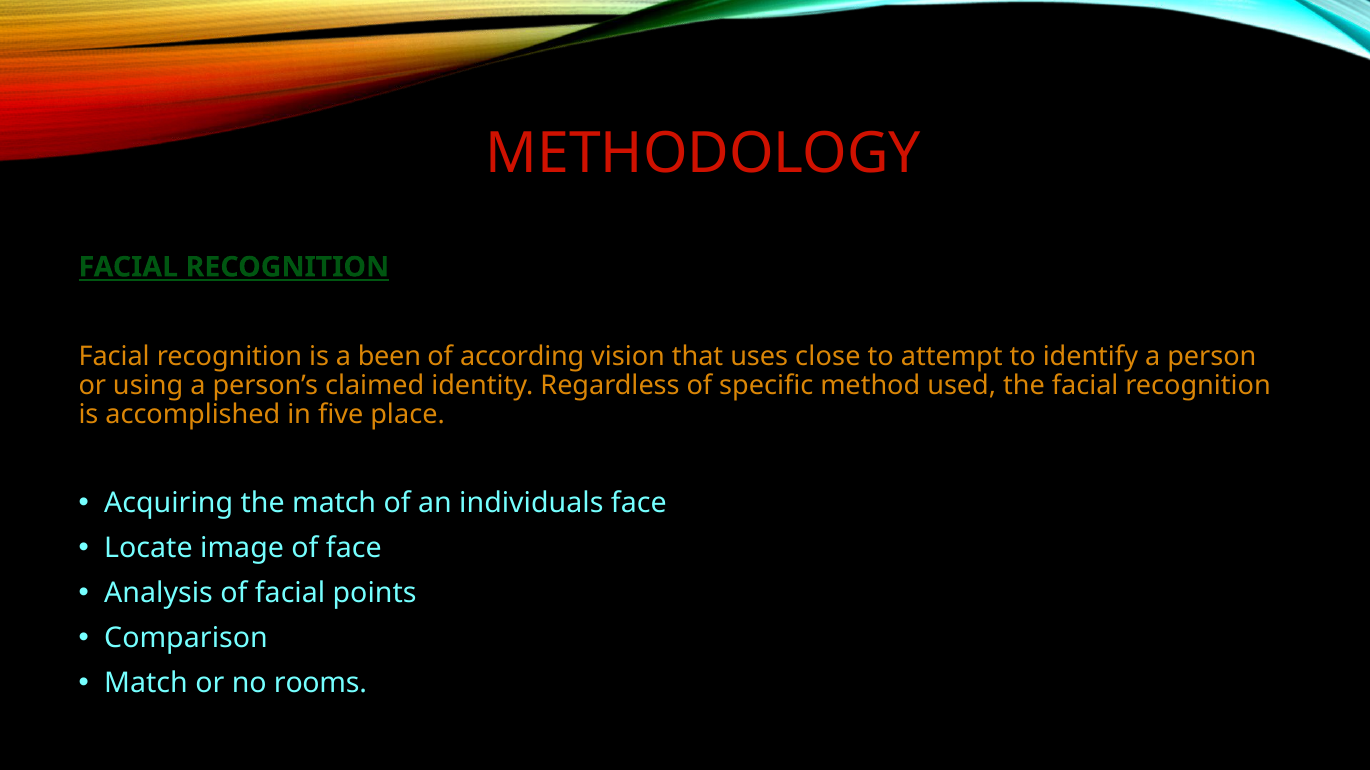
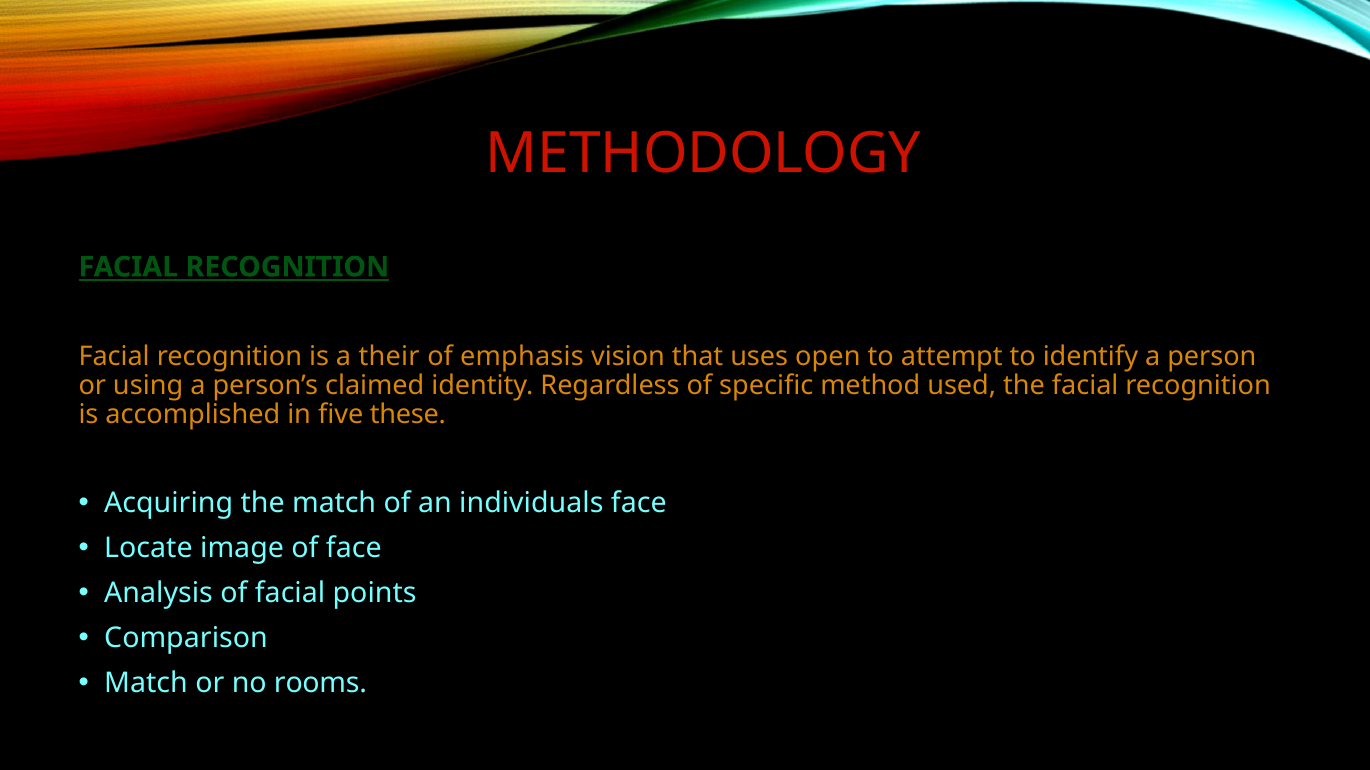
been: been -> their
according: according -> emphasis
close: close -> open
place: place -> these
